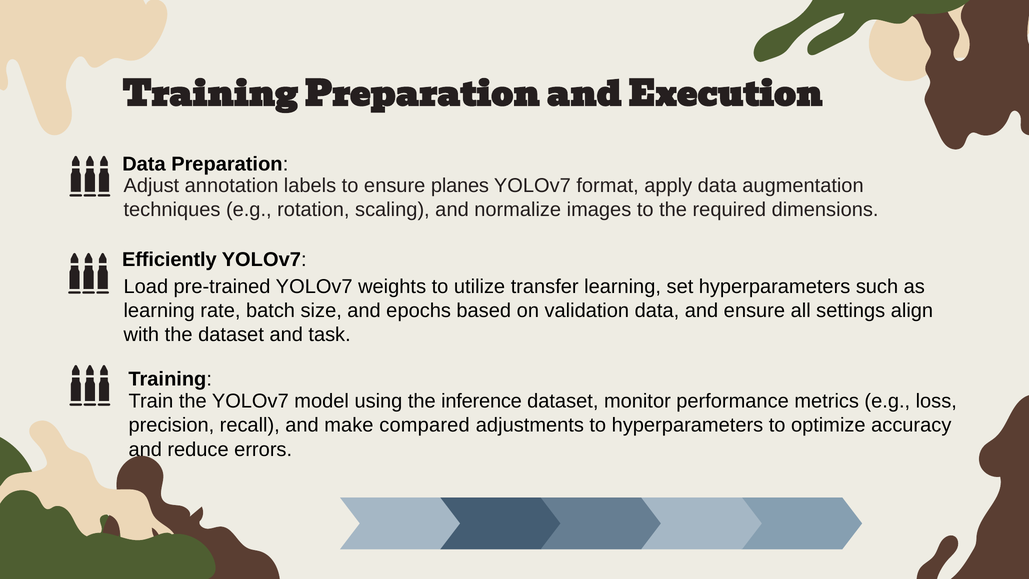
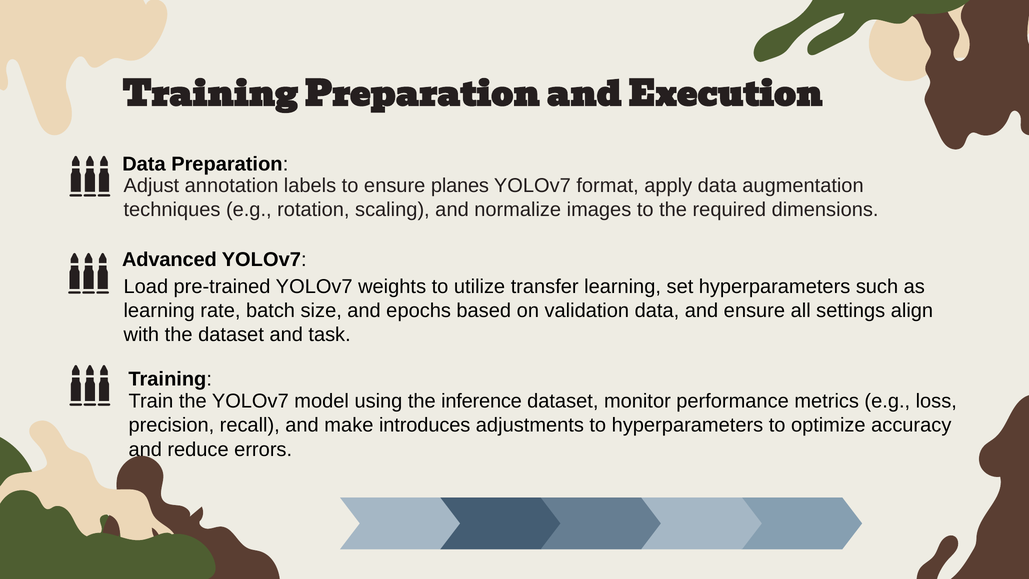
Efficiently: Efficiently -> Advanced
compared: compared -> introduces
